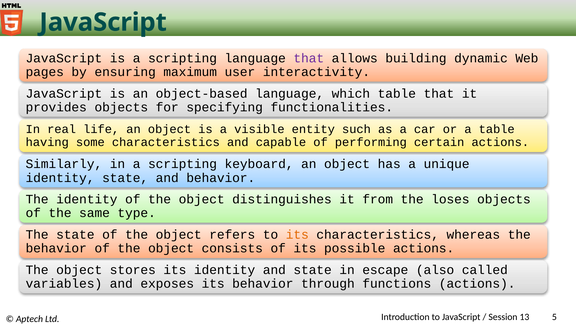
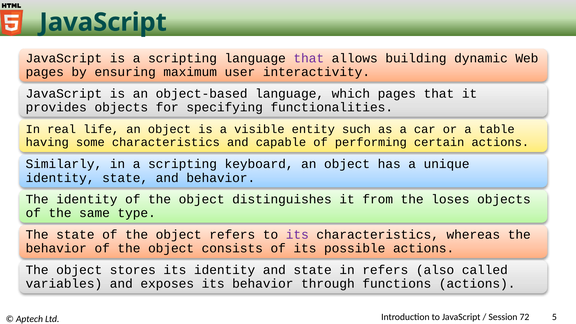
which table: table -> pages
its at (297, 235) colour: orange -> purple
in escape: escape -> refers
13: 13 -> 72
